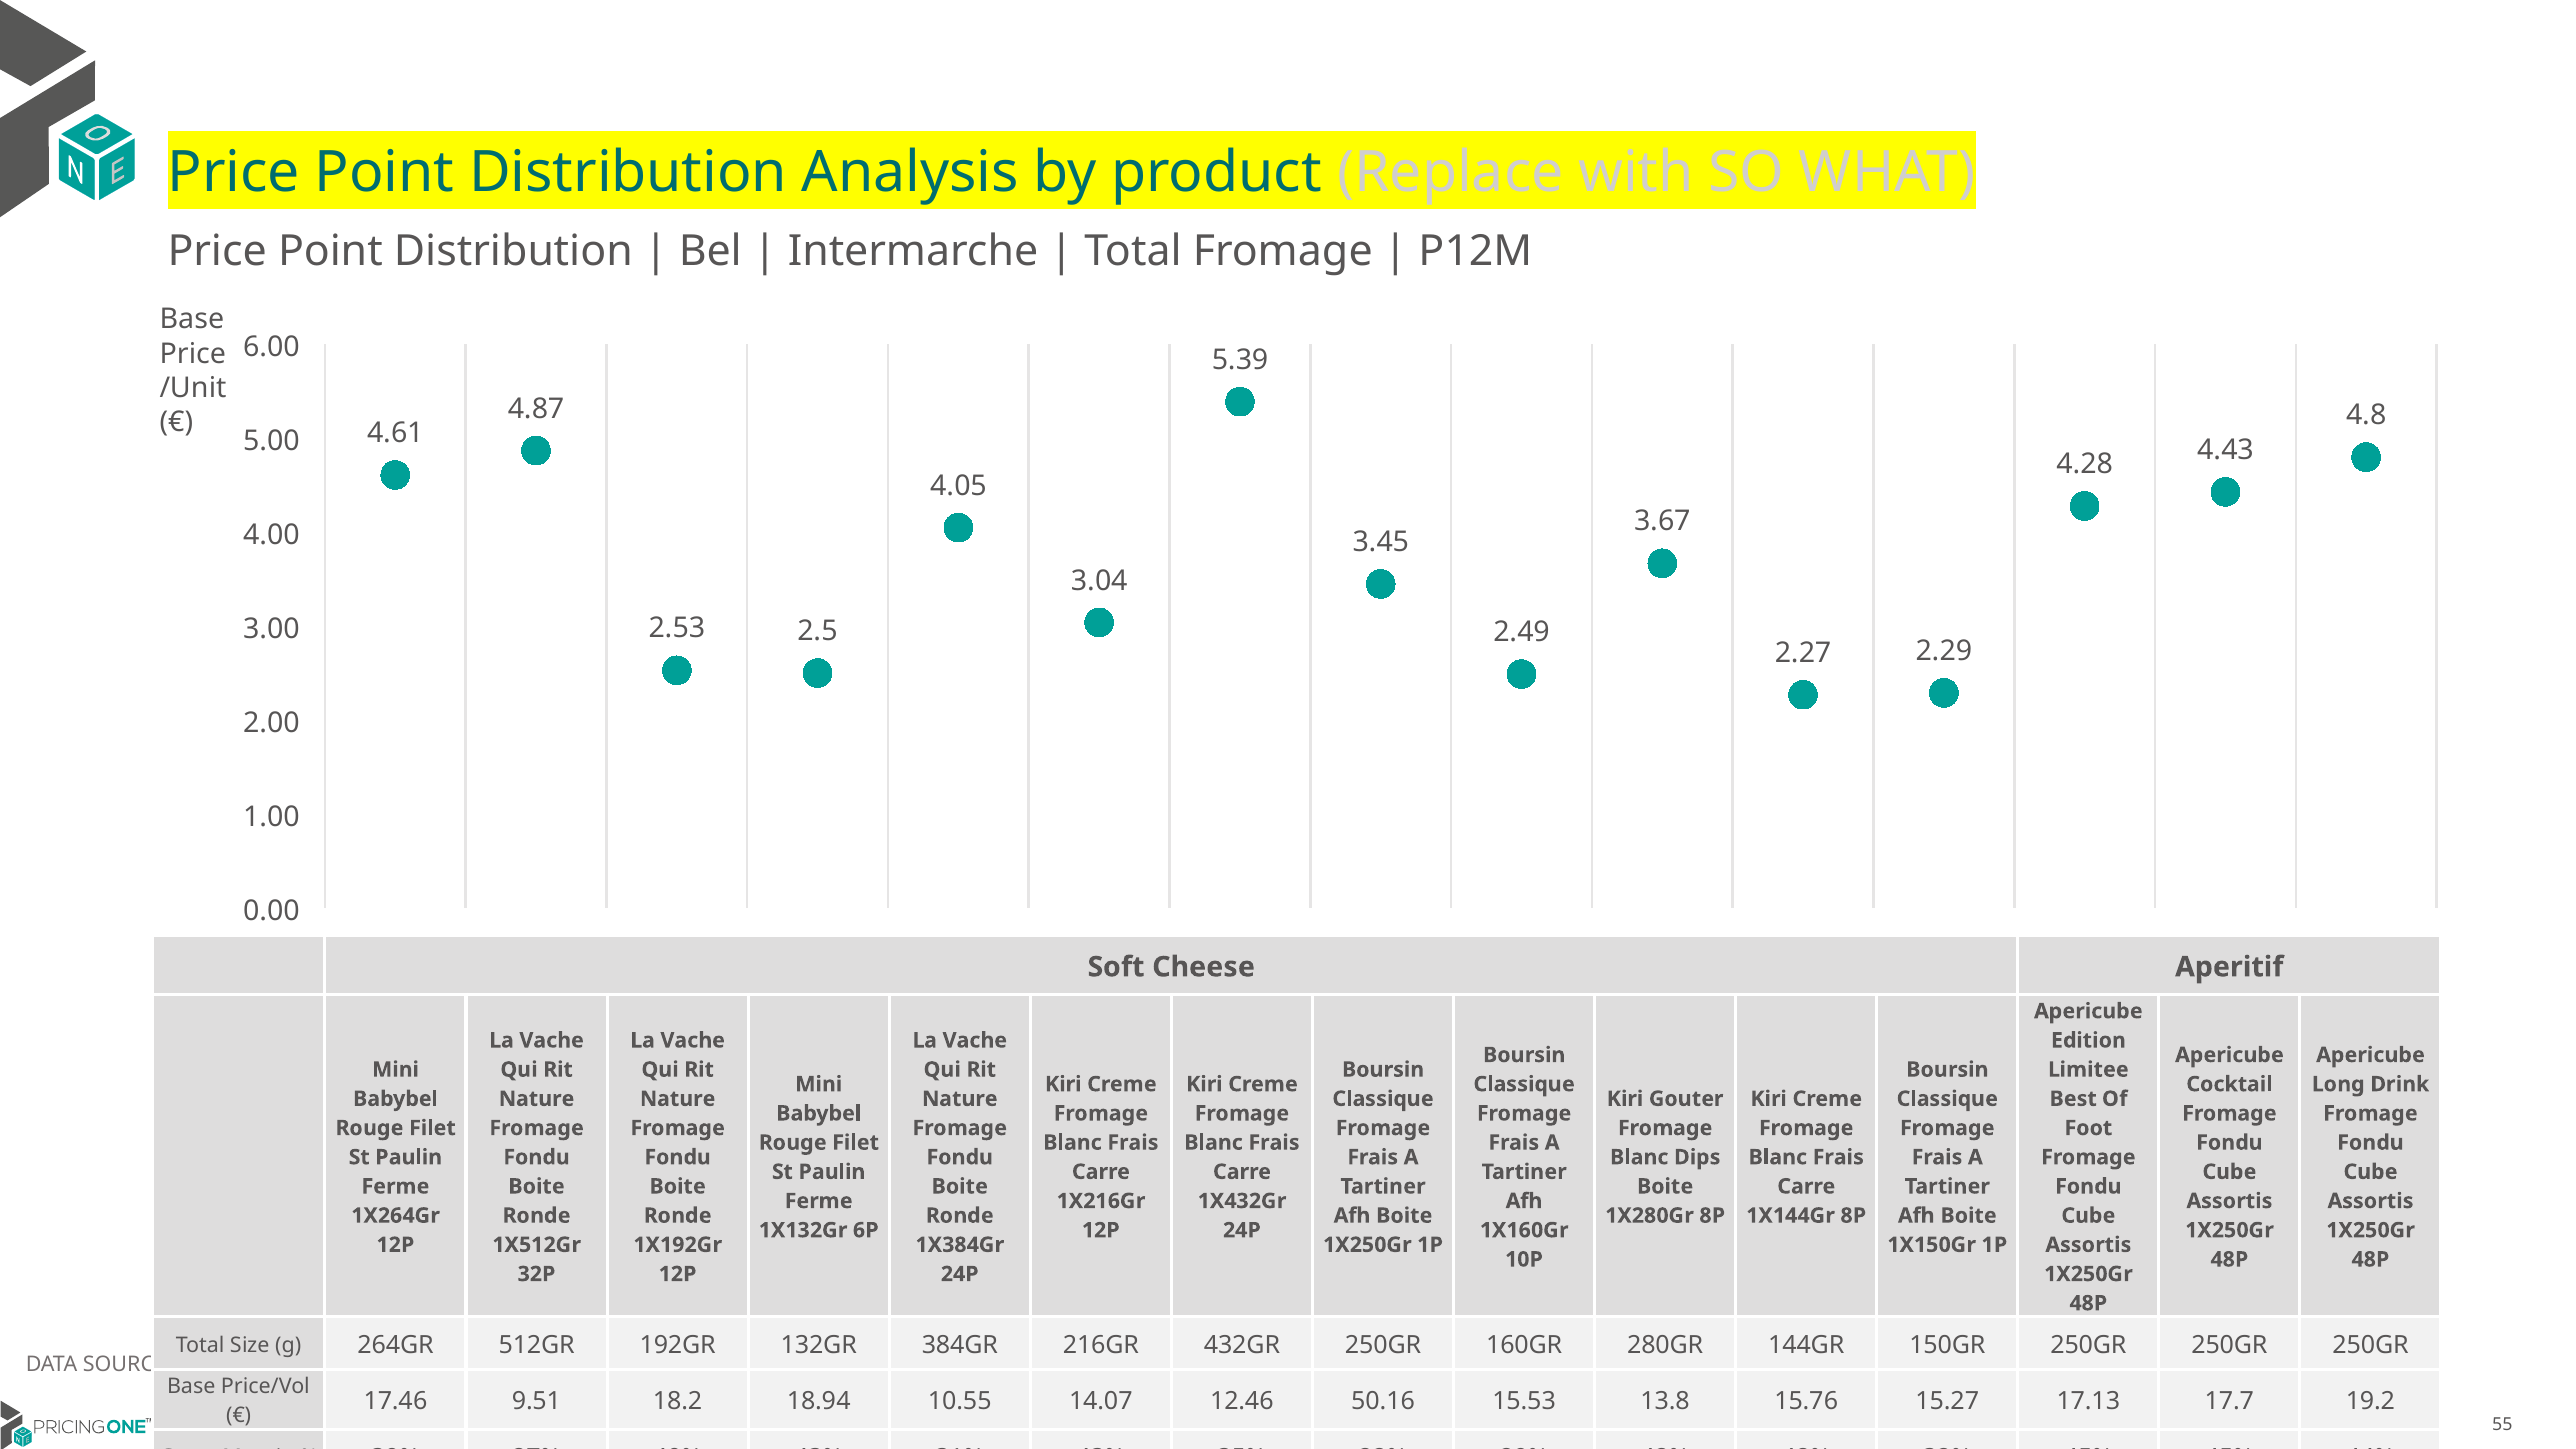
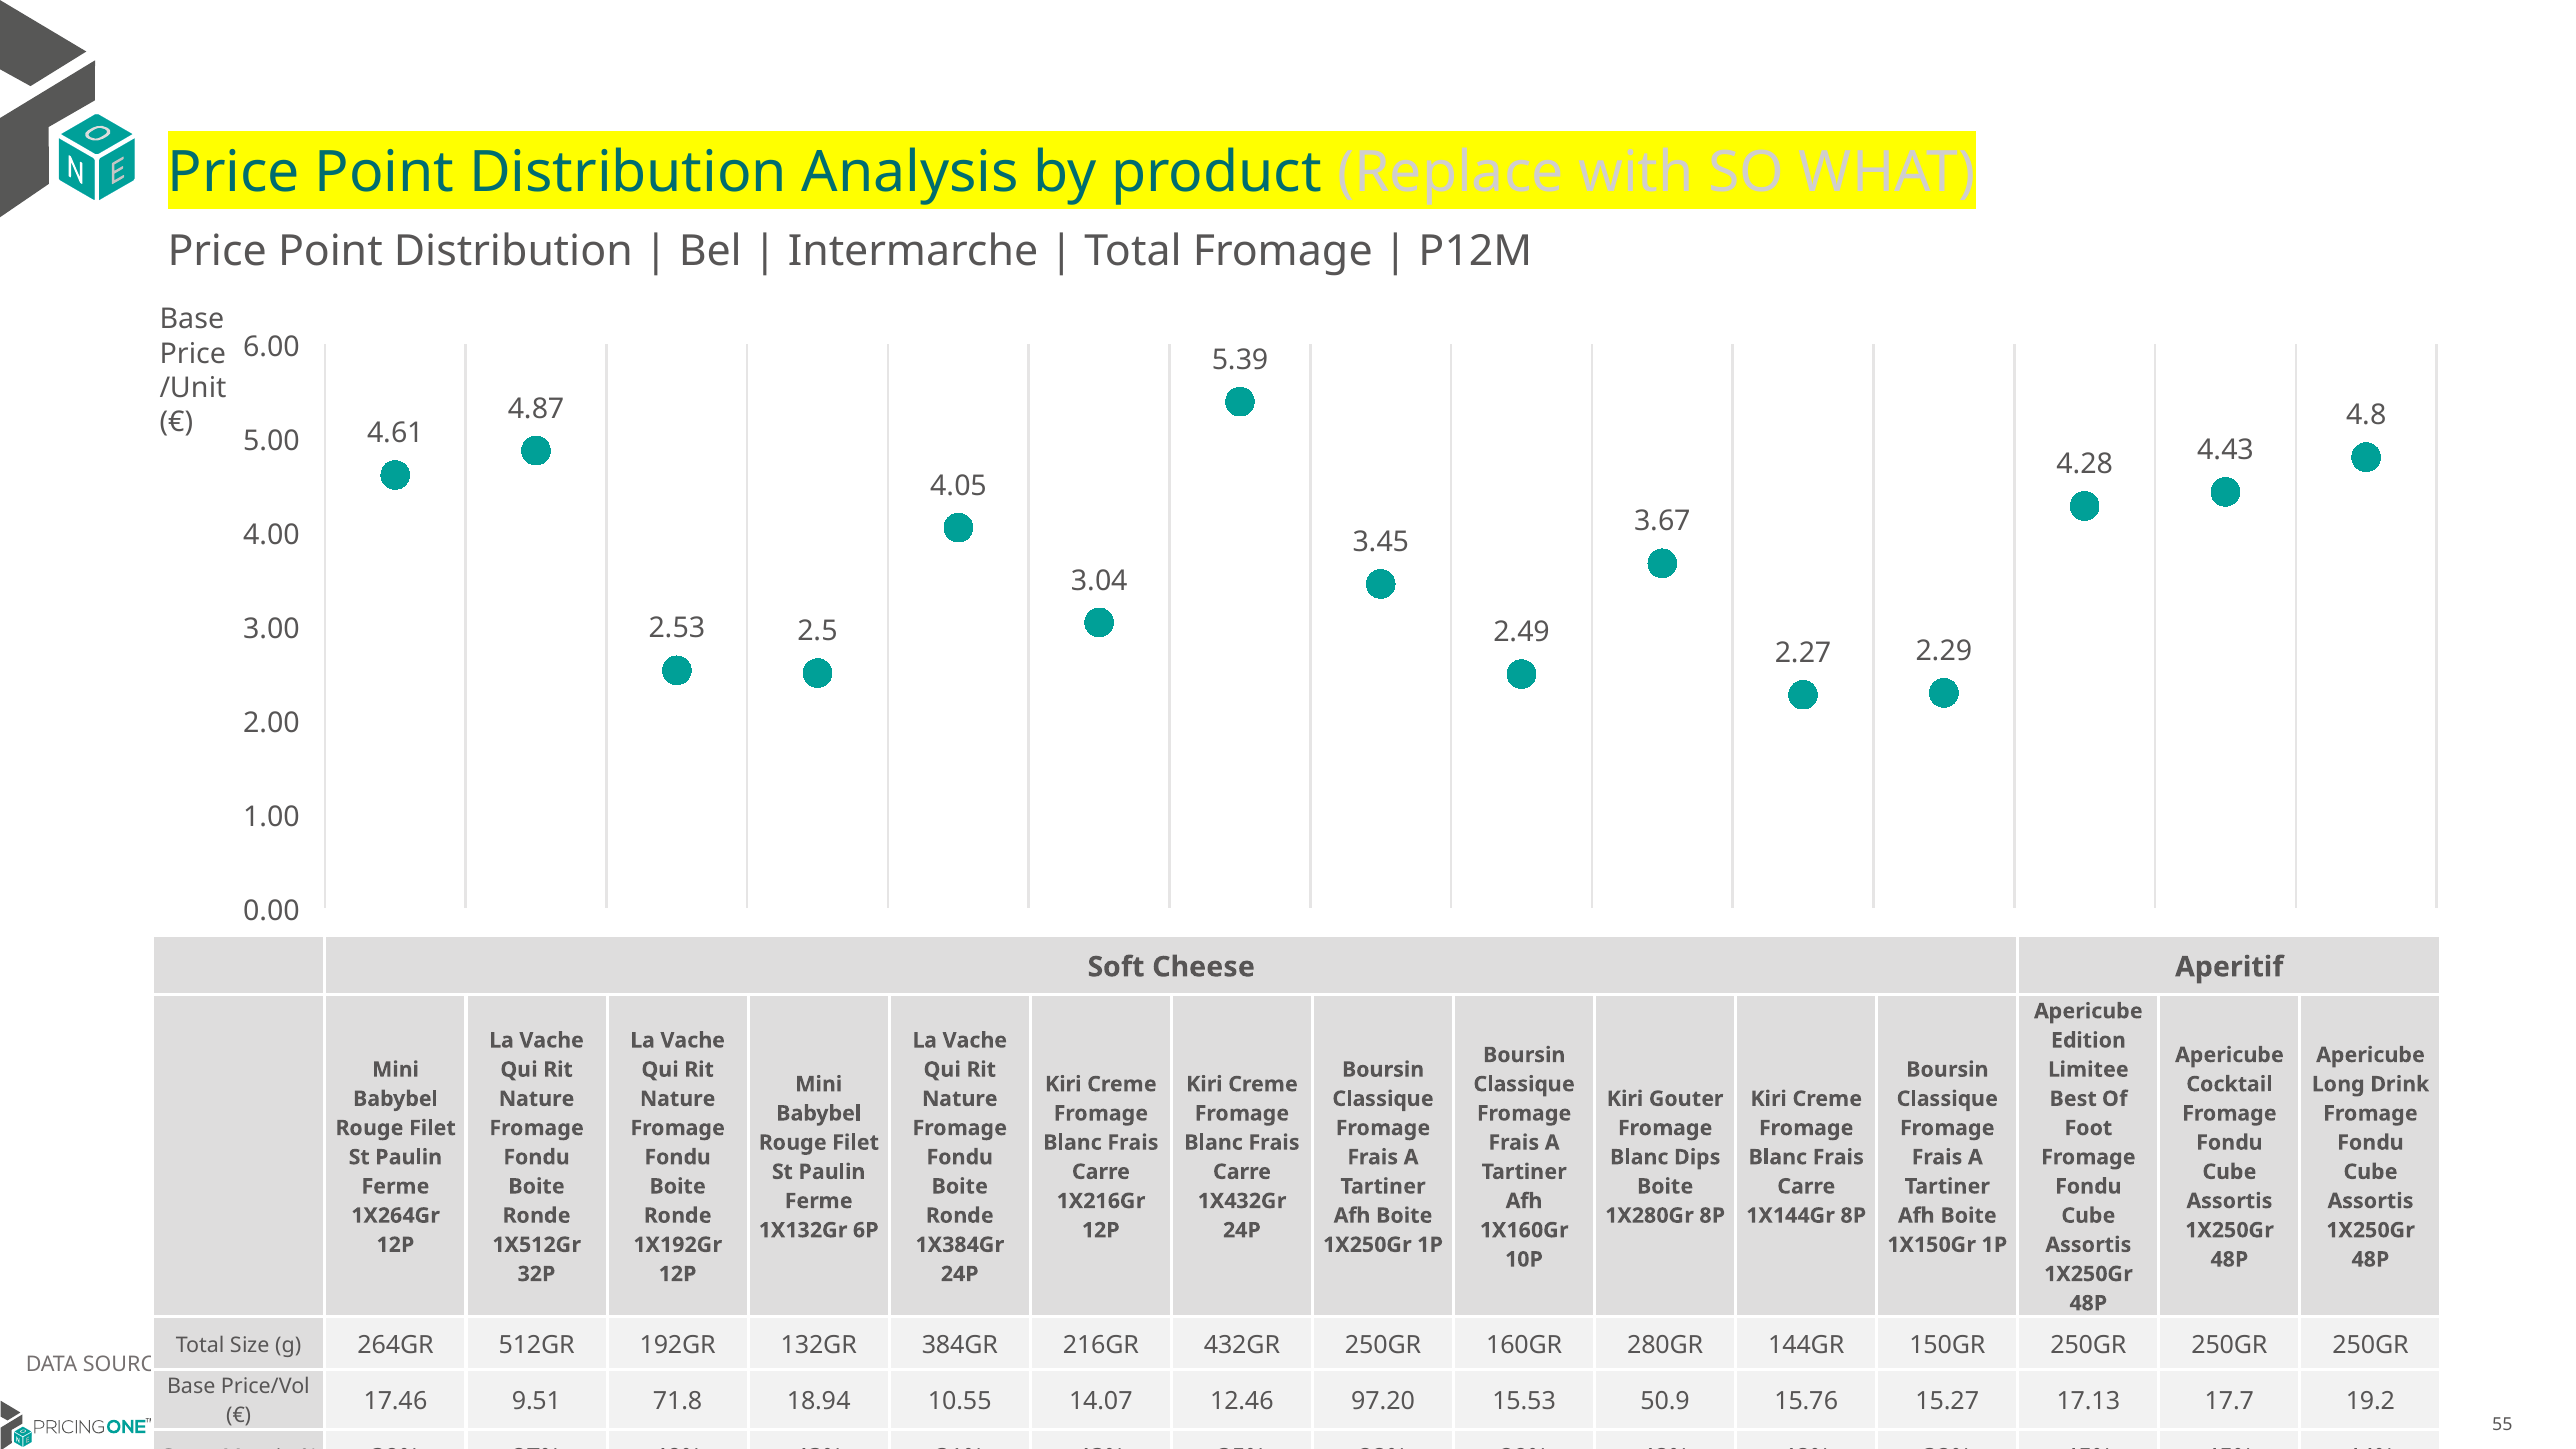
18.2: 18.2 -> 71.8
50.16: 50.16 -> 97.20
13.8: 13.8 -> 50.9
